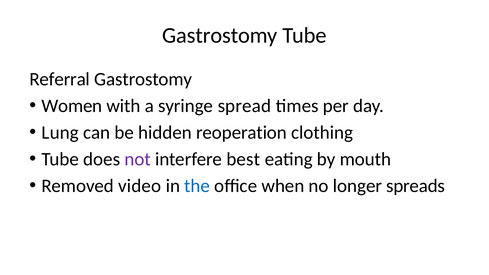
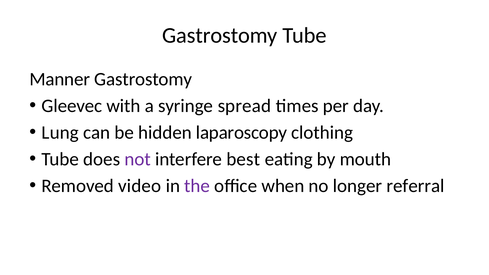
Referral: Referral -> Manner
Women: Women -> Gleevec
reoperation: reoperation -> laparoscopy
the colour: blue -> purple
spreads: spreads -> referral
